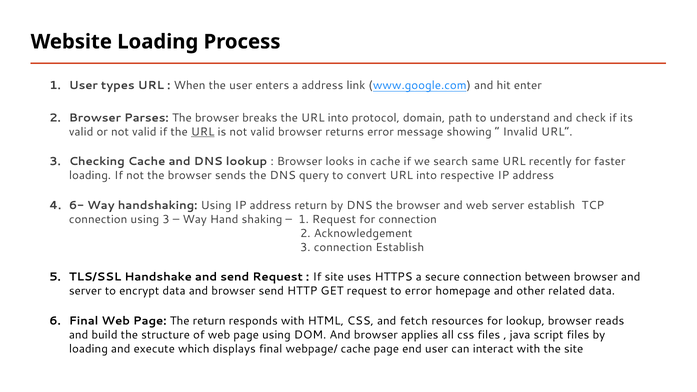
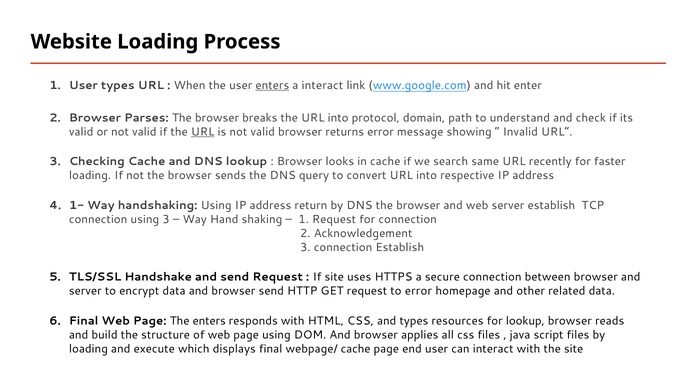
enters at (272, 85) underline: none -> present
a address: address -> interact
6-: 6- -> 1-
The return: return -> enters
and fetch: fetch -> types
